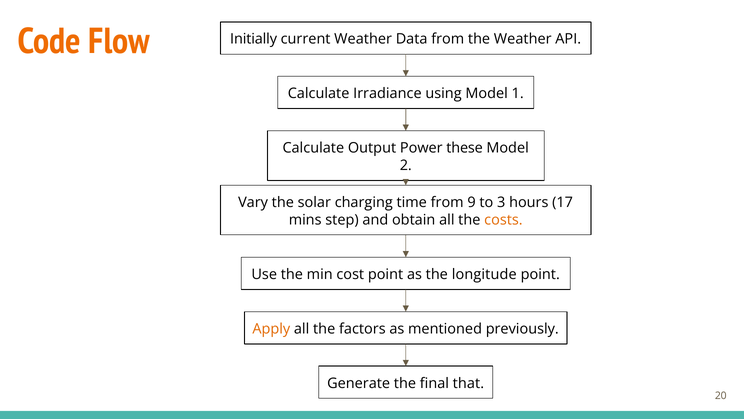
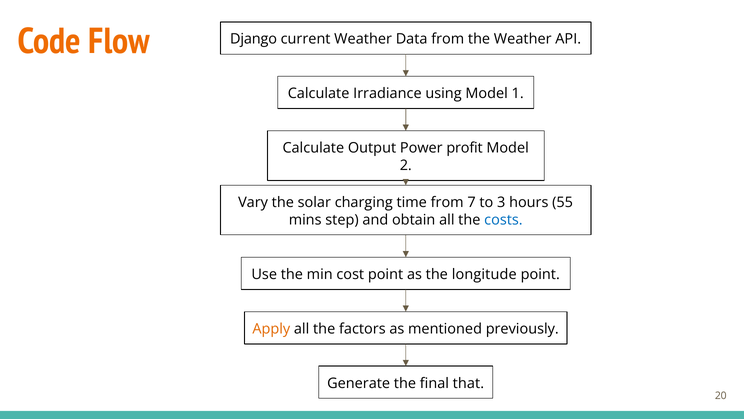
Initially: Initially -> Django
these: these -> profit
9: 9 -> 7
17: 17 -> 55
costs colour: orange -> blue
